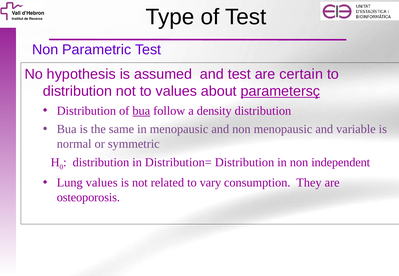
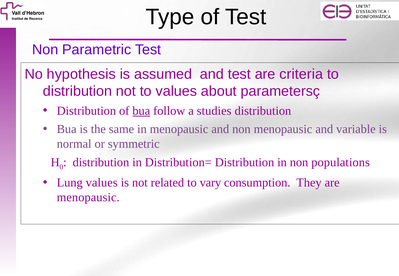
certain: certain -> criteria
parametersç underline: present -> none
density: density -> studies
independent: independent -> populations
osteoporosis at (88, 198): osteoporosis -> menopausic
